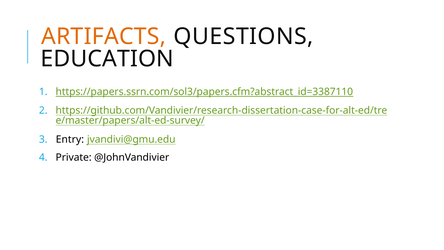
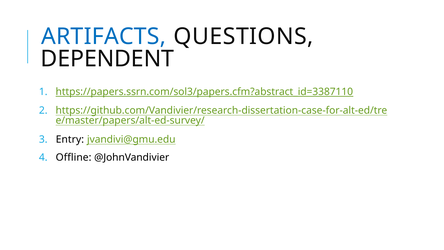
ARTIFACTS colour: orange -> blue
EDUCATION: EDUCATION -> DEPENDENT
Private: Private -> Offline
